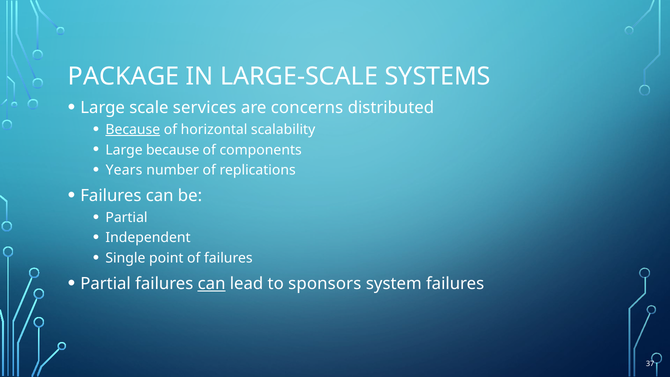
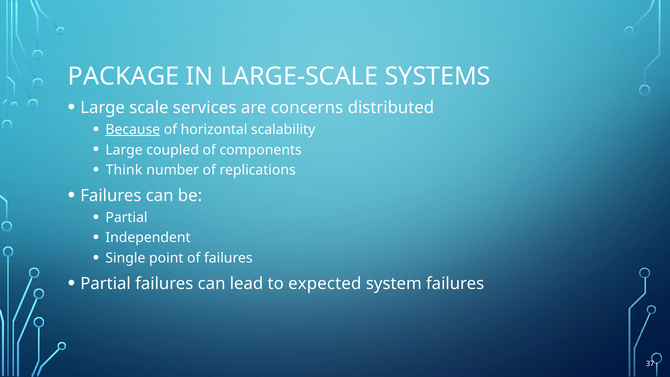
Large because: because -> coupled
Years: Years -> Think
can at (212, 284) underline: present -> none
sponsors: sponsors -> expected
